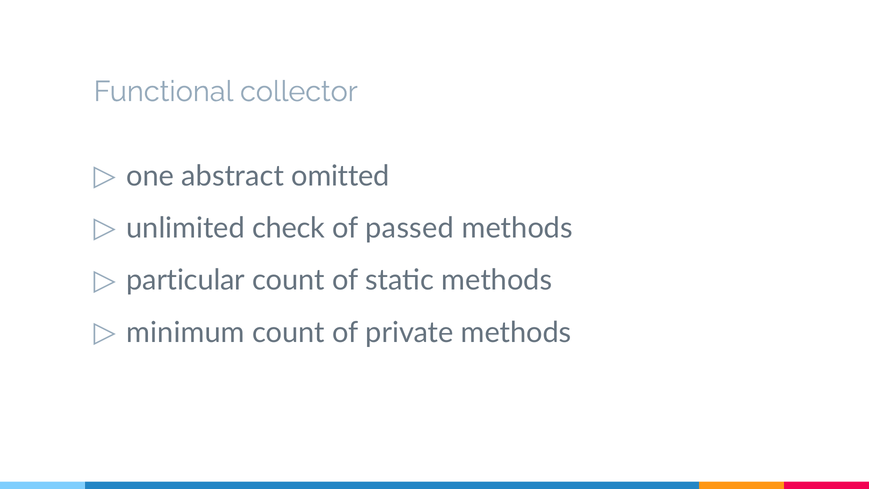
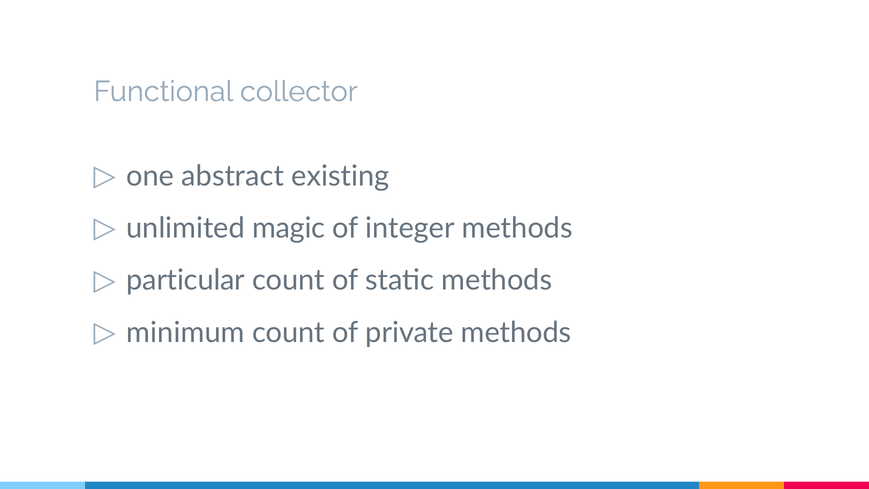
omitted: omitted -> existing
check: check -> magic
passed: passed -> integer
